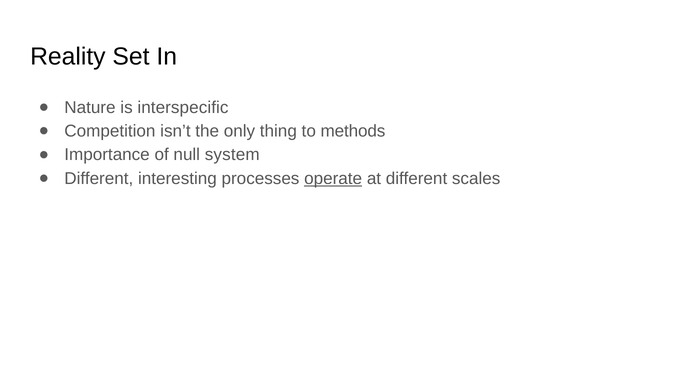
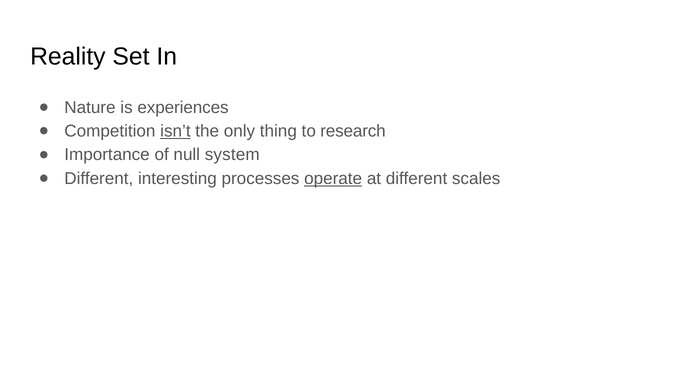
interspecific: interspecific -> experiences
isn’t underline: none -> present
methods: methods -> research
